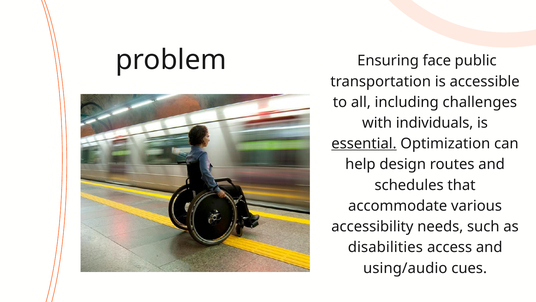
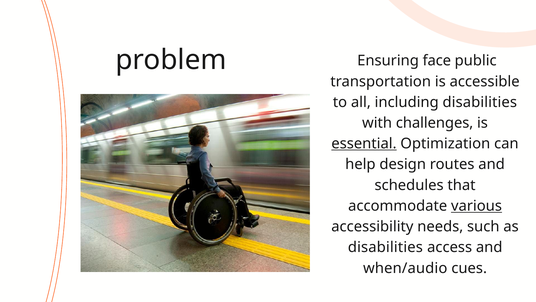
including challenges: challenges -> disabilities
individuals: individuals -> challenges
various underline: none -> present
using/audio: using/audio -> when/audio
